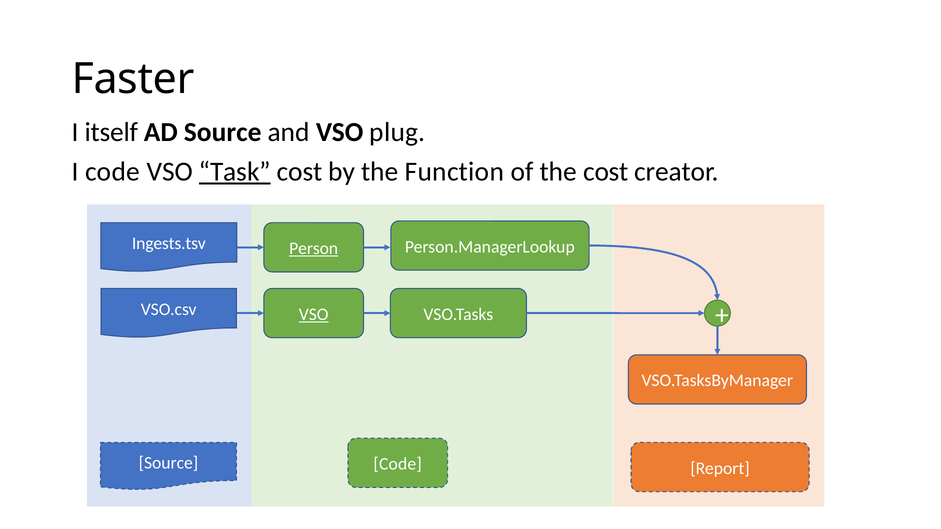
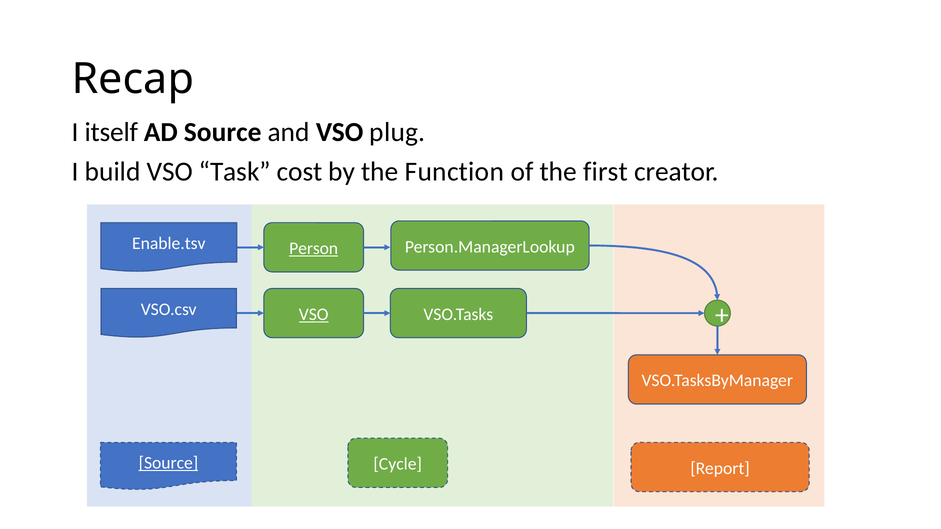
Faster: Faster -> Recap
I code: code -> build
Task underline: present -> none
the cost: cost -> first
Ingests.tsv: Ingests.tsv -> Enable.tsv
Source at (168, 463) underline: none -> present
Code at (398, 464): Code -> Cycle
